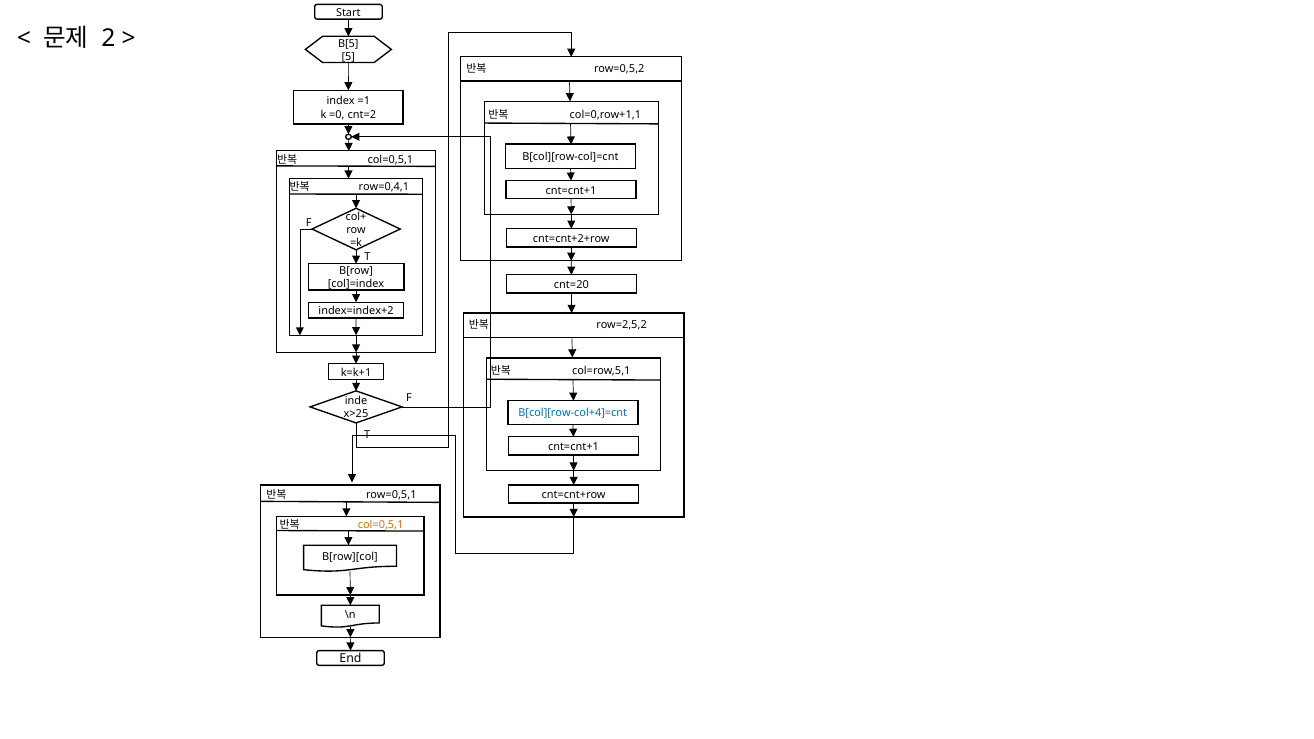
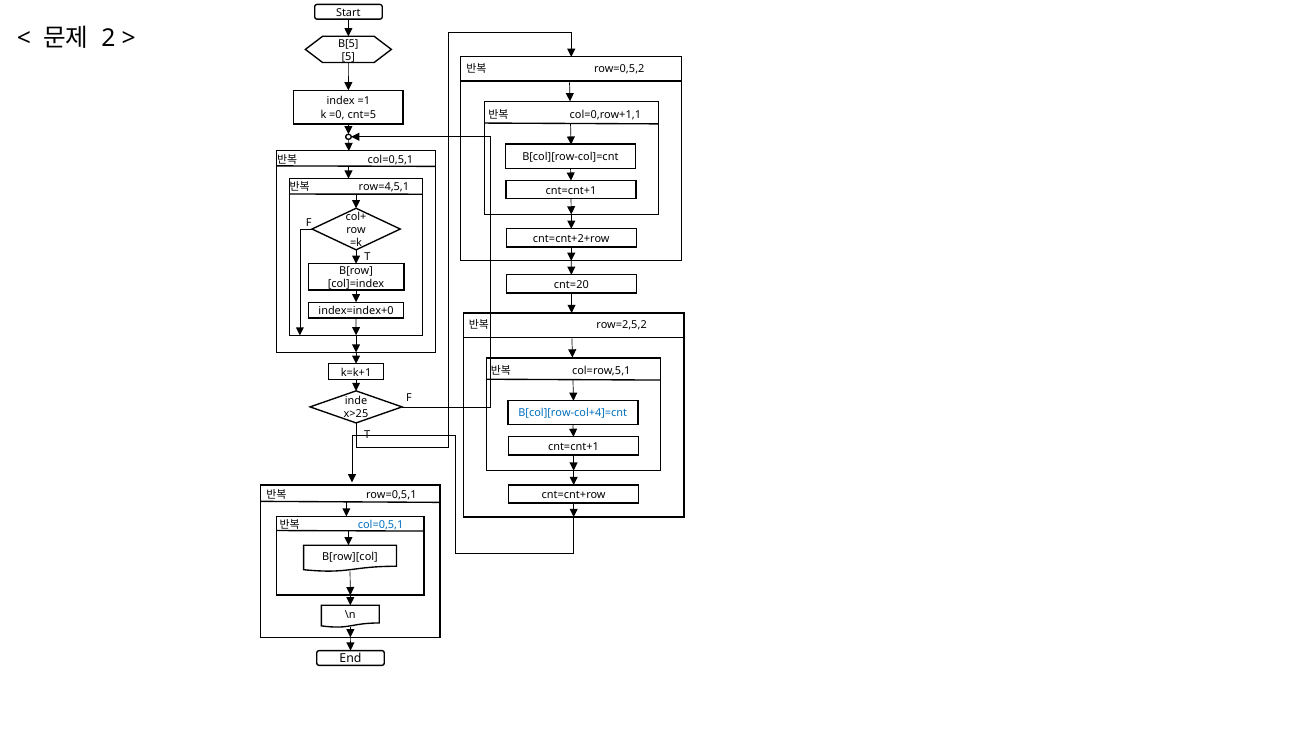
cnt=2: cnt=2 -> cnt=5
row=0,4,1: row=0,4,1 -> row=4,5,1
index=index+2: index=index+2 -> index=index+0
col=0,5,1 at (381, 525) colour: orange -> blue
